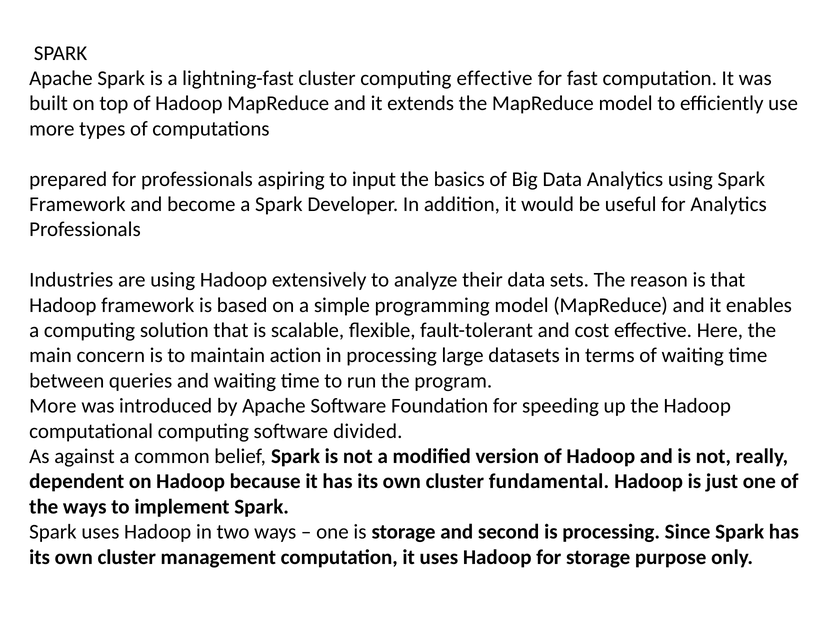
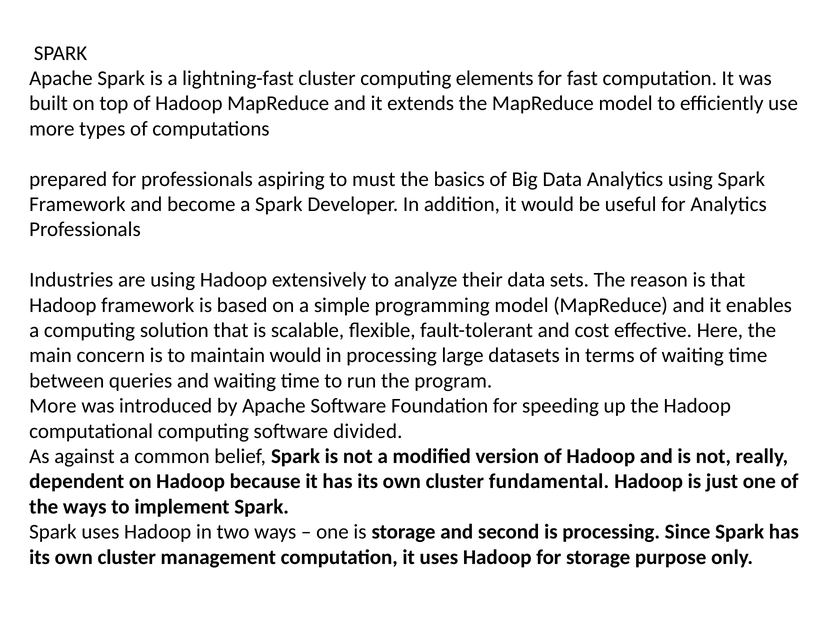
computing effective: effective -> elements
input: input -> must
maintain action: action -> would
